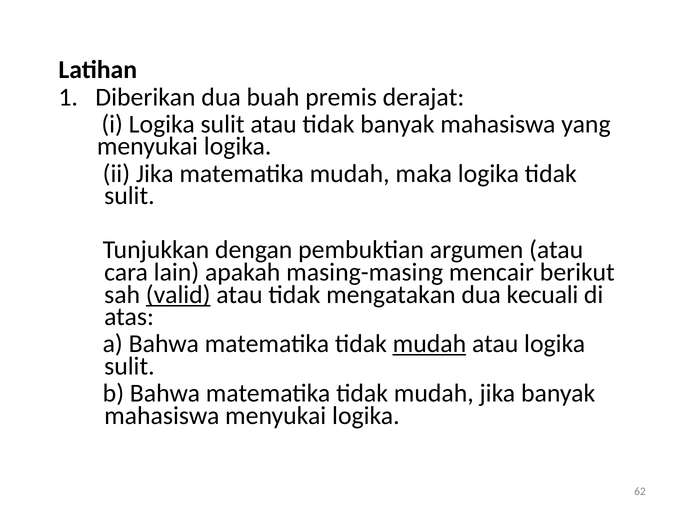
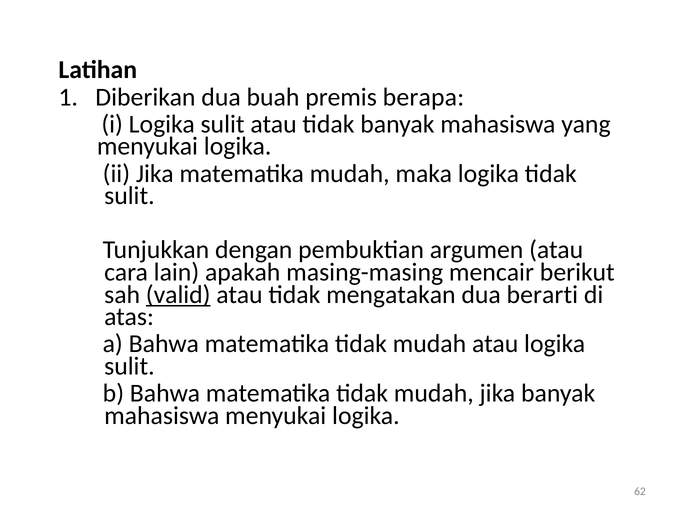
derajat: derajat -> berapa
kecuali: kecuali -> berarti
mudah at (429, 344) underline: present -> none
